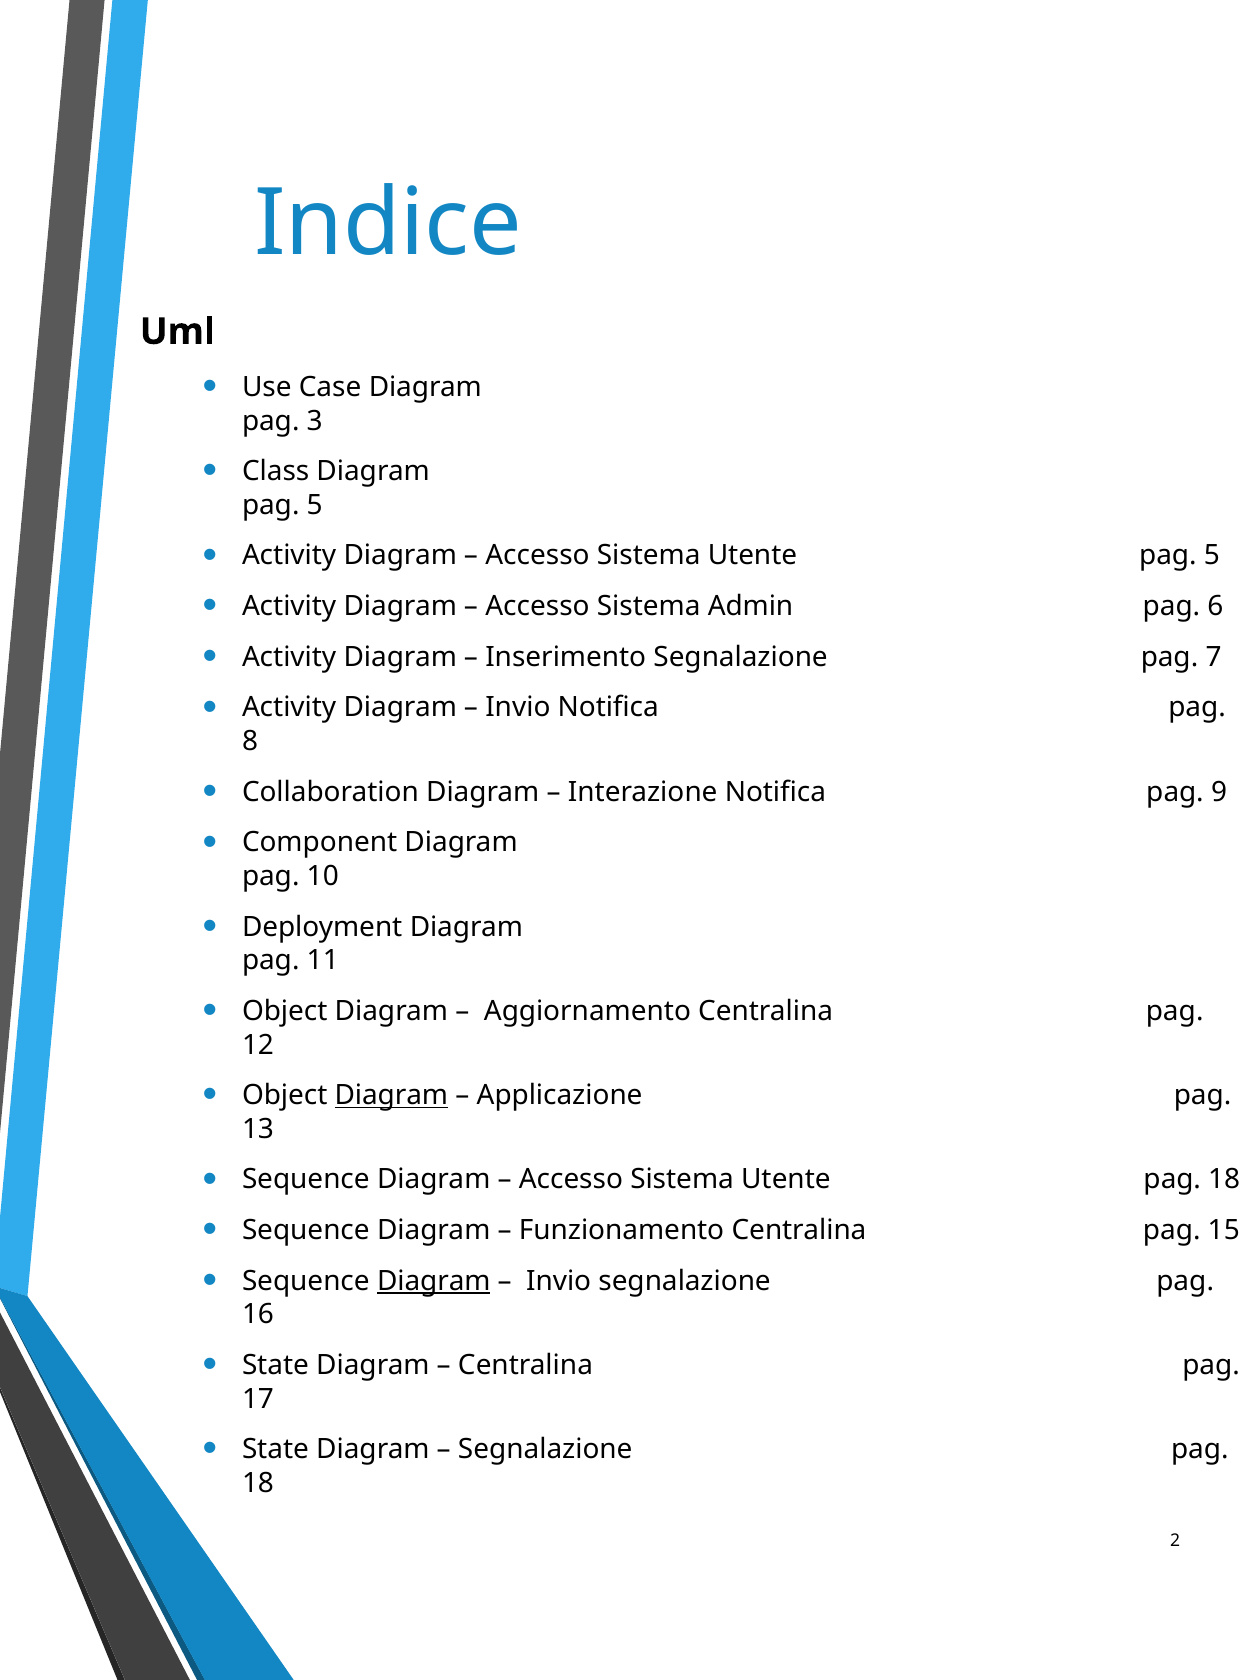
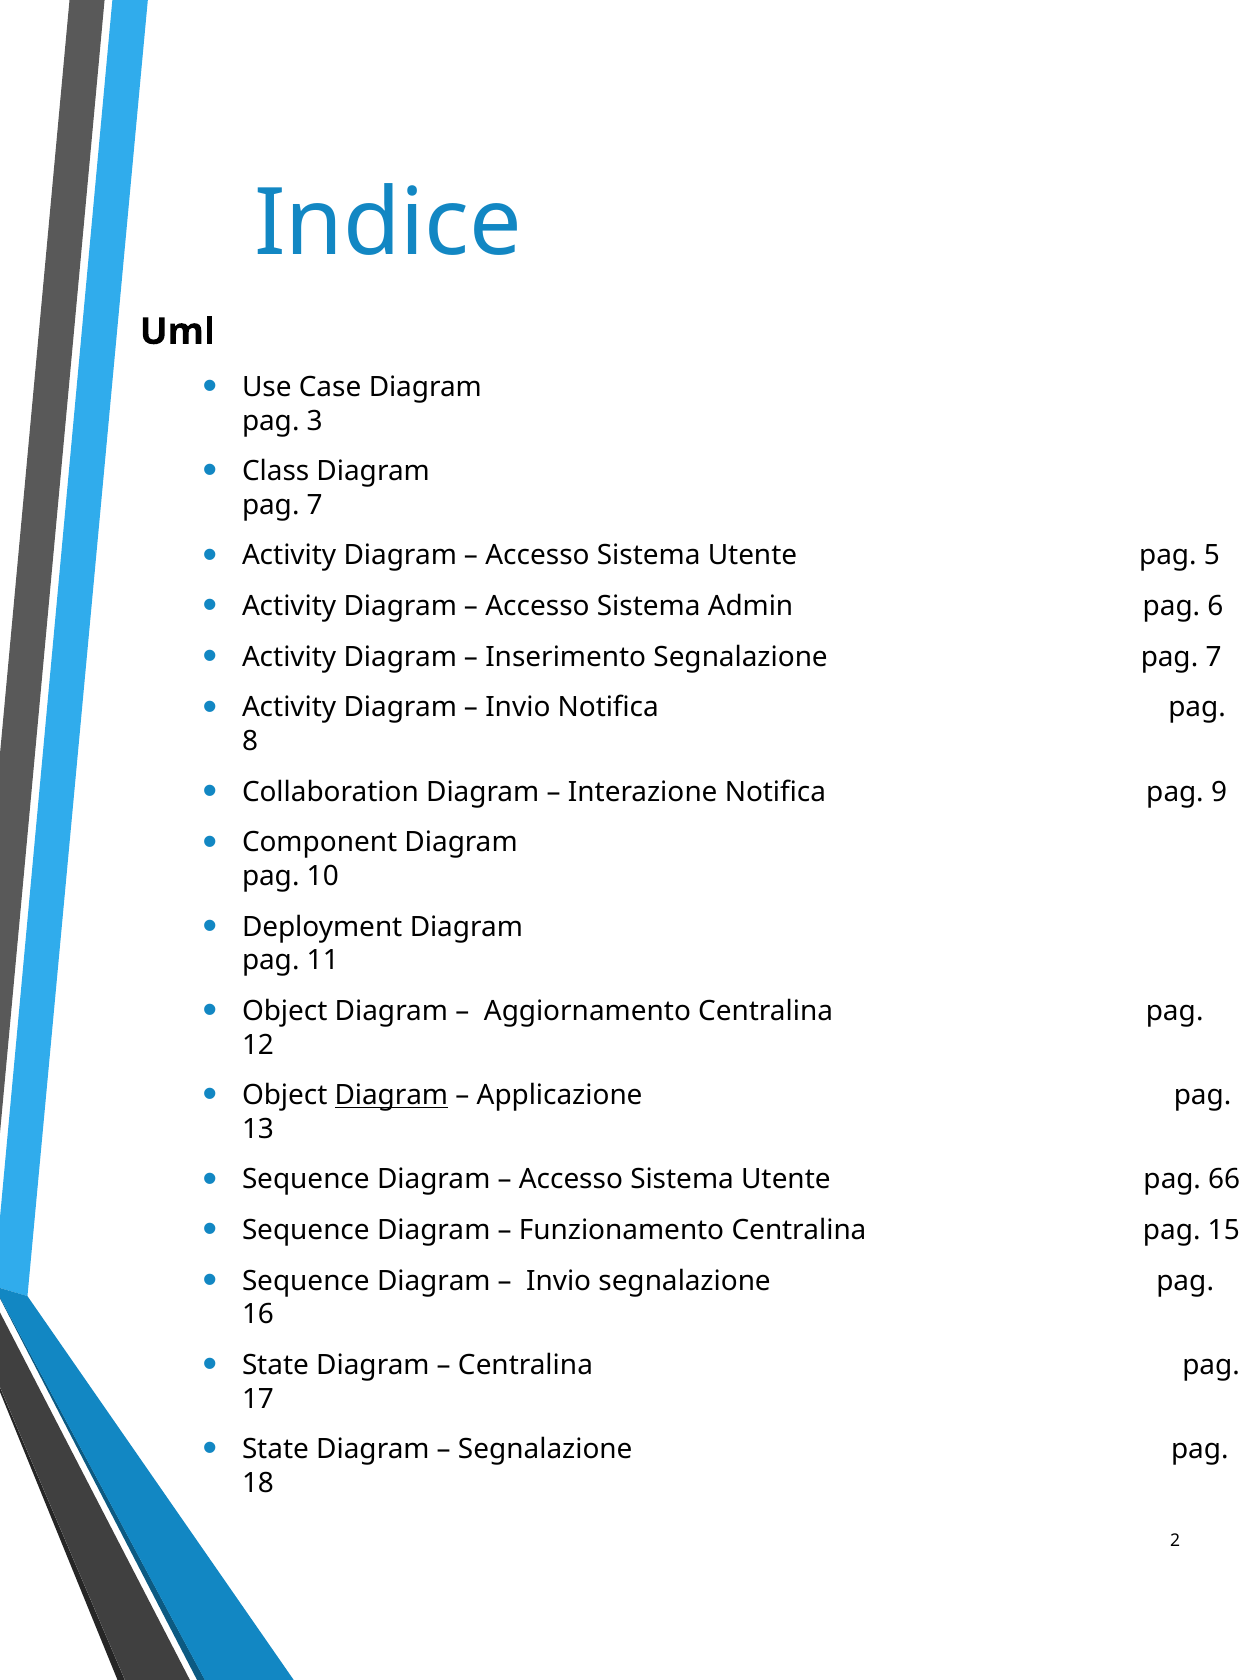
5 at (315, 505): 5 -> 7
Utente pag 18: 18 -> 66
Diagram at (434, 1281) underline: present -> none
